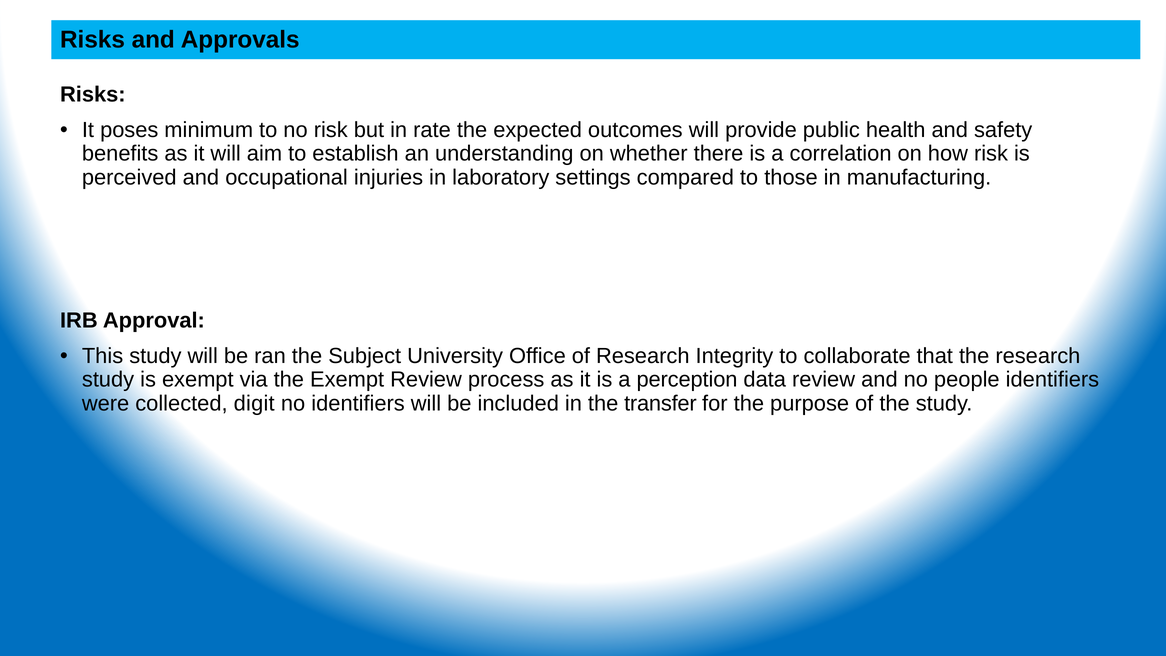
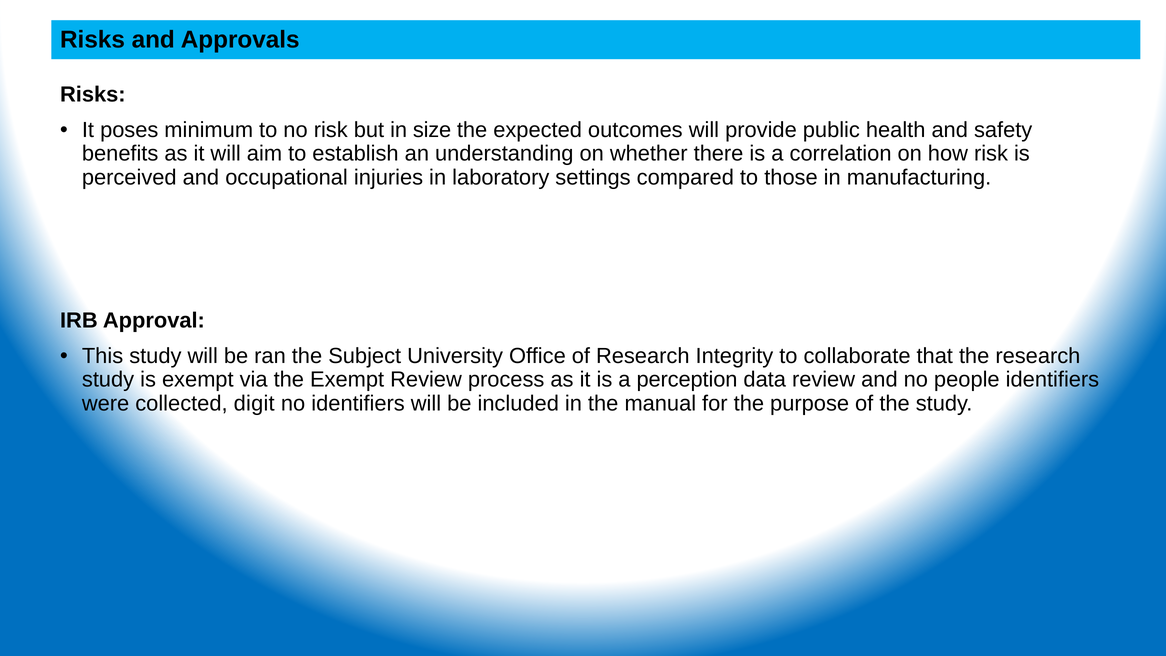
rate: rate -> size
transfer: transfer -> manual
